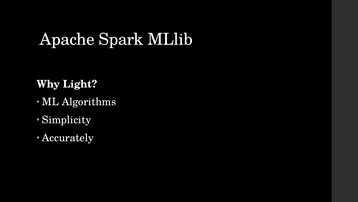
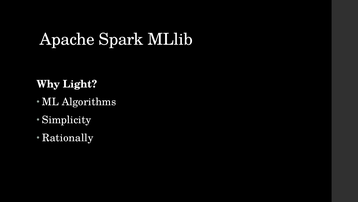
Accurately: Accurately -> Rationally
